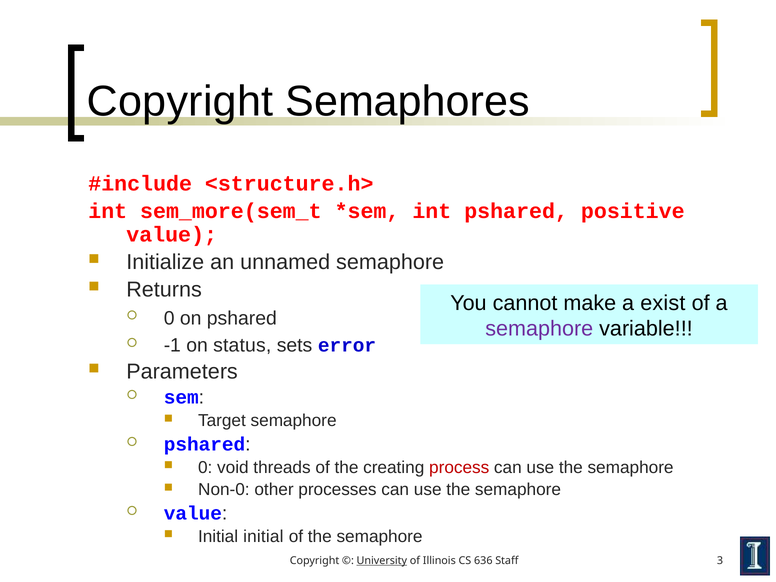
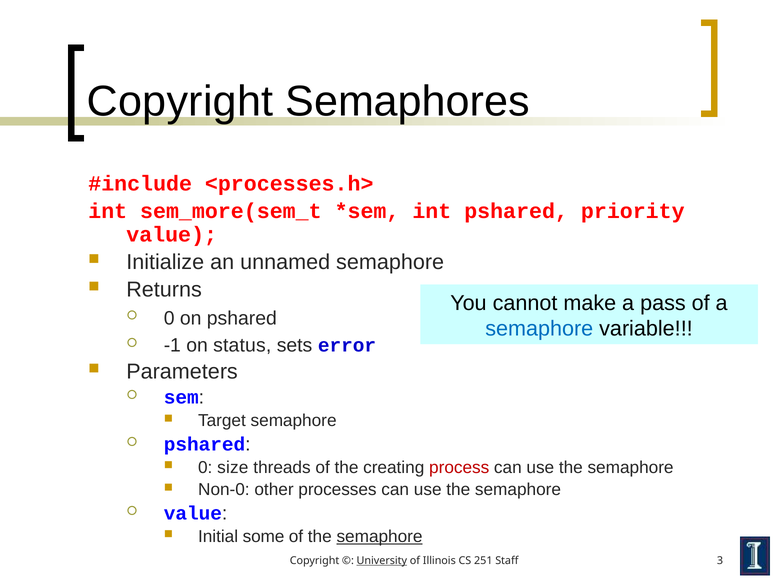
<structure.h>: <structure.h> -> <processes.h>
positive: positive -> priority
exist: exist -> pass
semaphore at (539, 329) colour: purple -> blue
void: void -> size
Initial initial: initial -> some
semaphore at (380, 537) underline: none -> present
636: 636 -> 251
